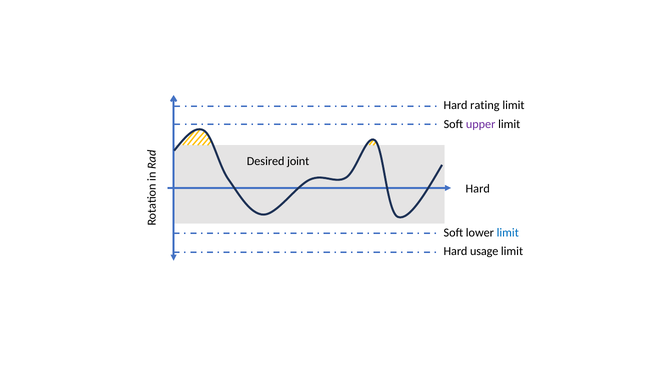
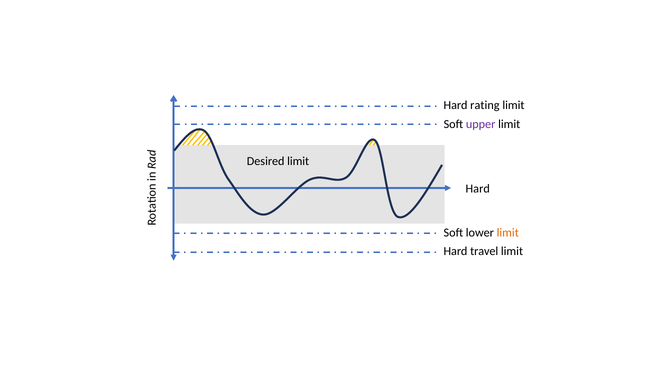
Desired joint: joint -> limit
limit at (508, 233) colour: blue -> orange
usage: usage -> travel
